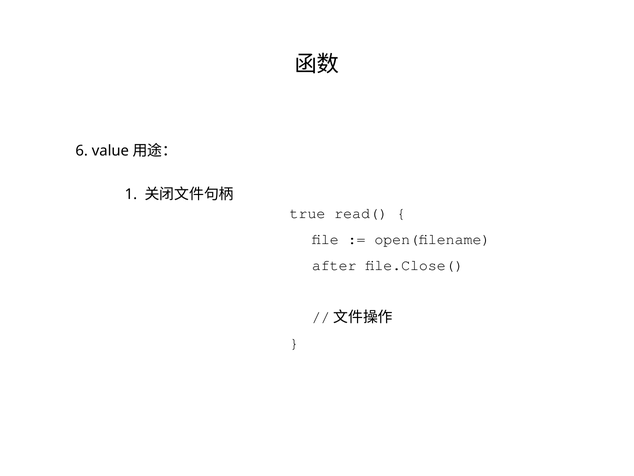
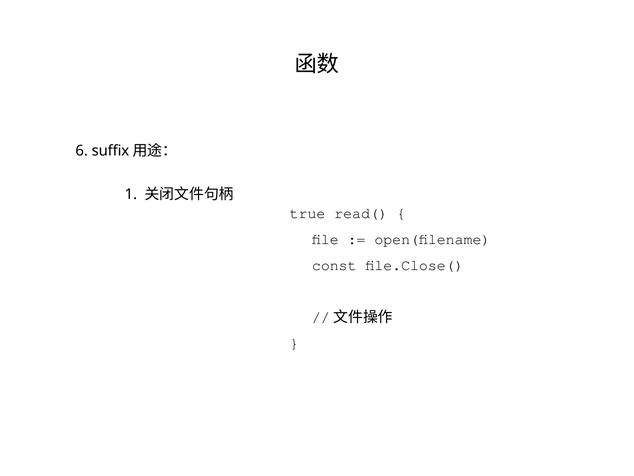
value: value -> suffix
after: after -> const
